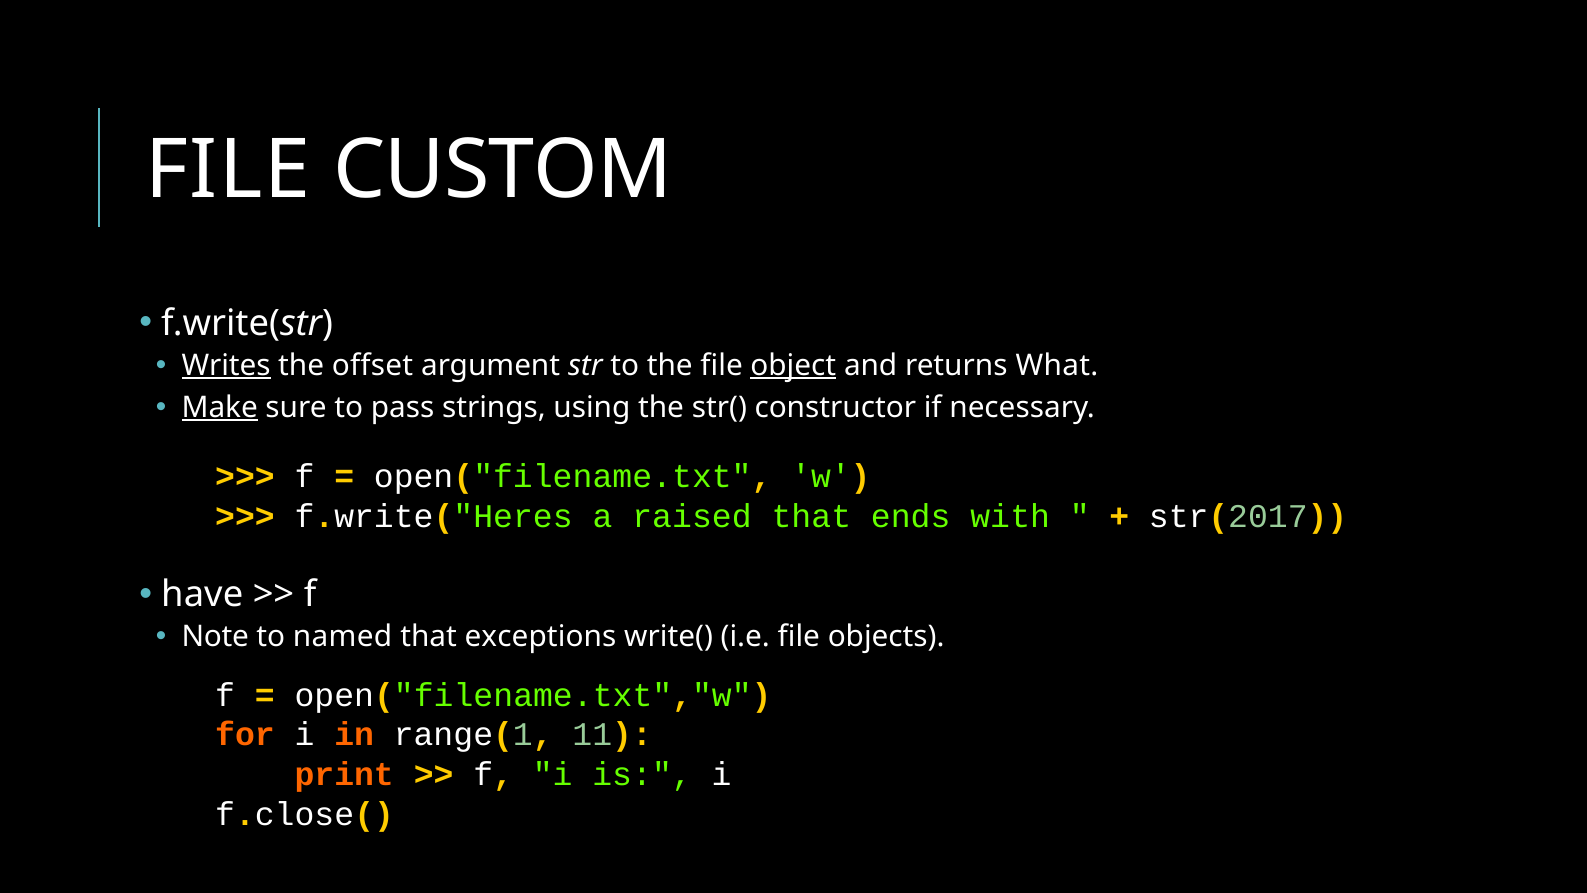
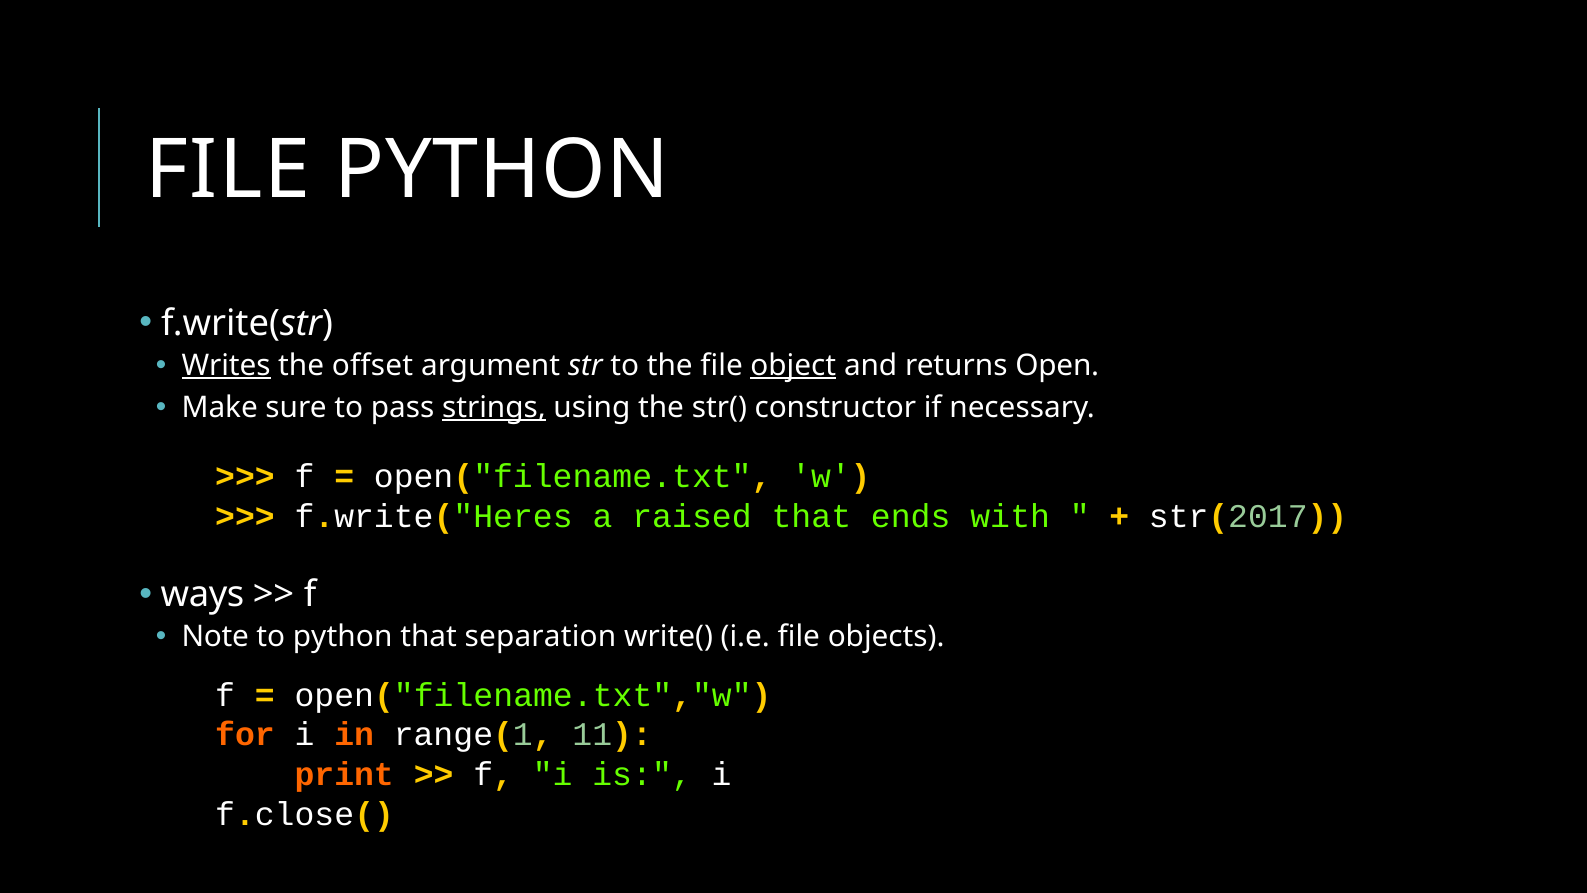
FILE CUSTOM: CUSTOM -> PYTHON
What: What -> Open
Make underline: present -> none
strings underline: none -> present
have: have -> ways
to named: named -> python
exceptions: exceptions -> separation
